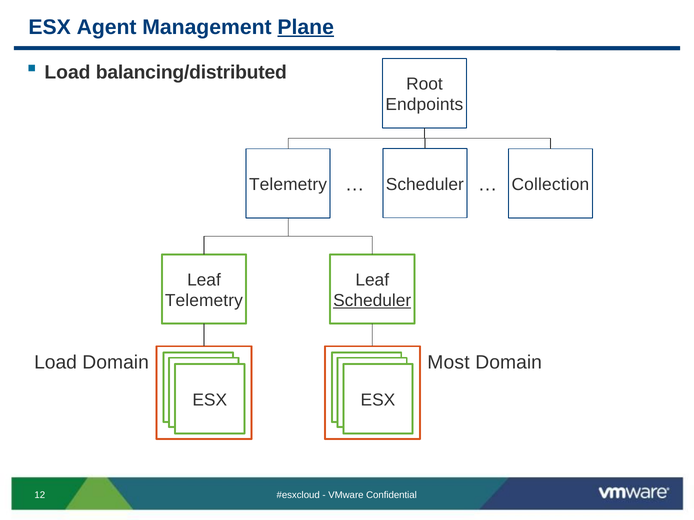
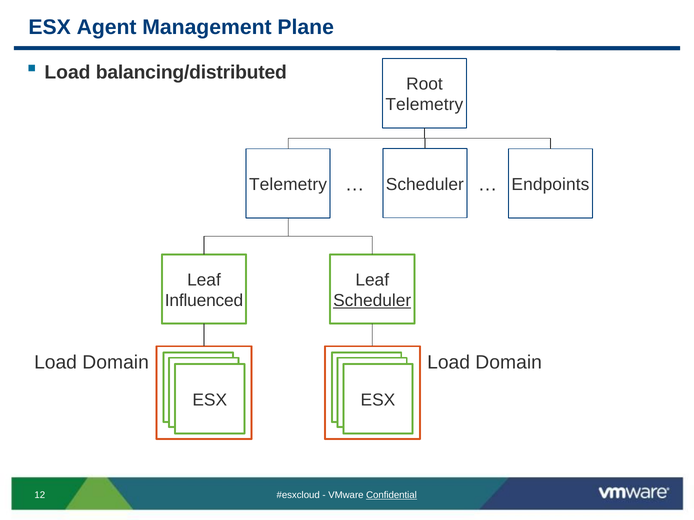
Plane underline: present -> none
Endpoints at (424, 105): Endpoints -> Telemetry
Collection: Collection -> Endpoints
Telemetry at (204, 301): Telemetry -> Influenced
Domain Most: Most -> Load
Confidential underline: none -> present
